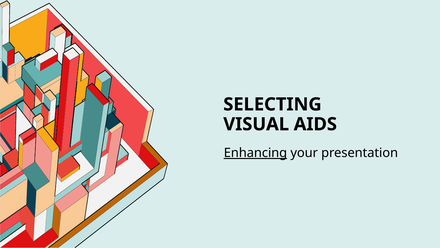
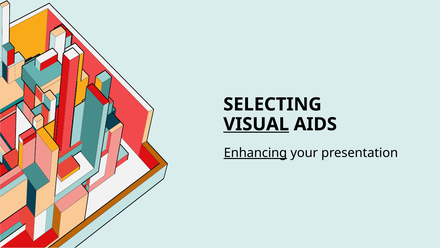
VISUAL underline: none -> present
